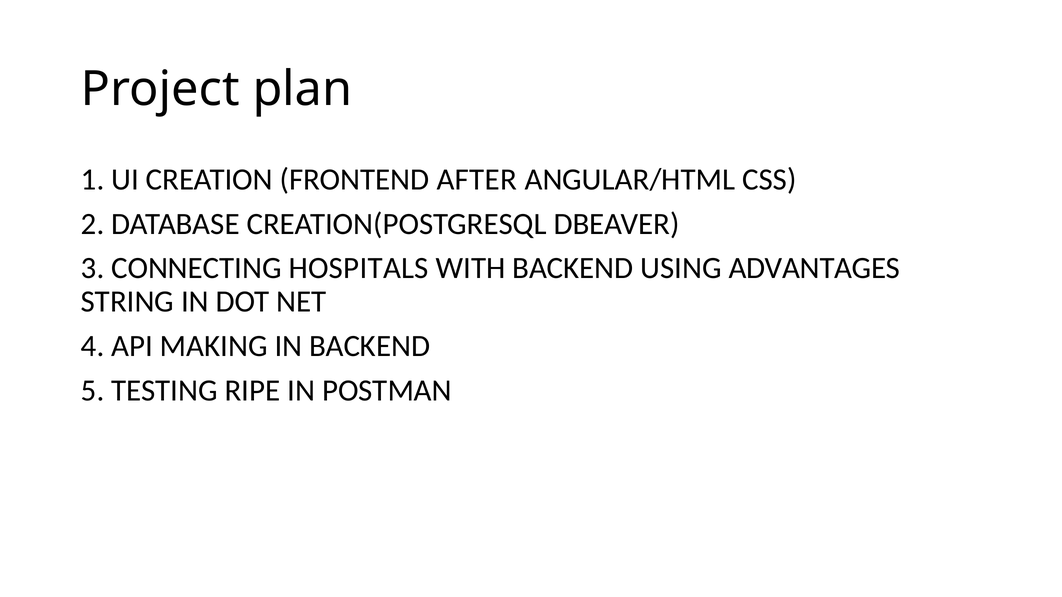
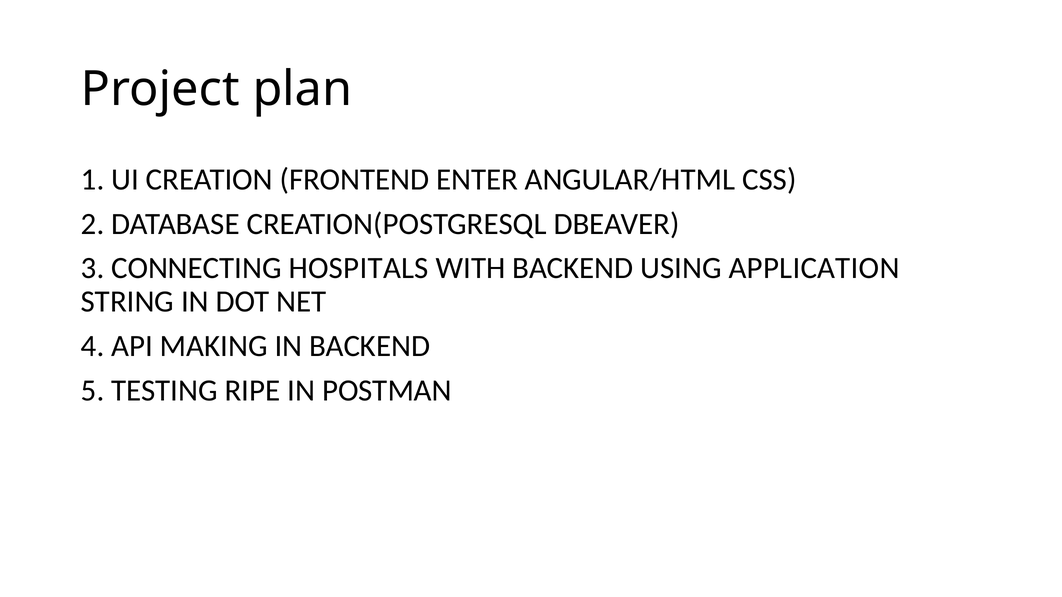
AFTER: AFTER -> ENTER
ADVANTAGES: ADVANTAGES -> APPLICATION
